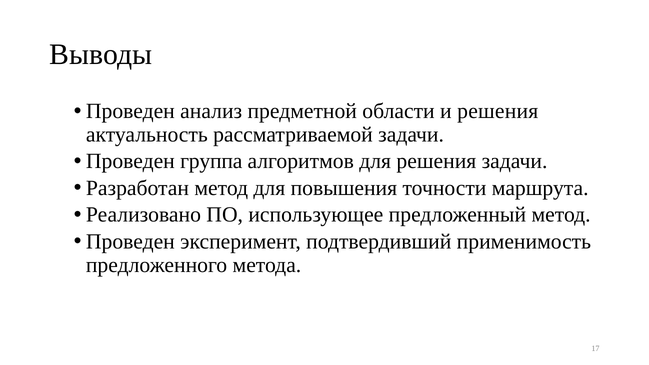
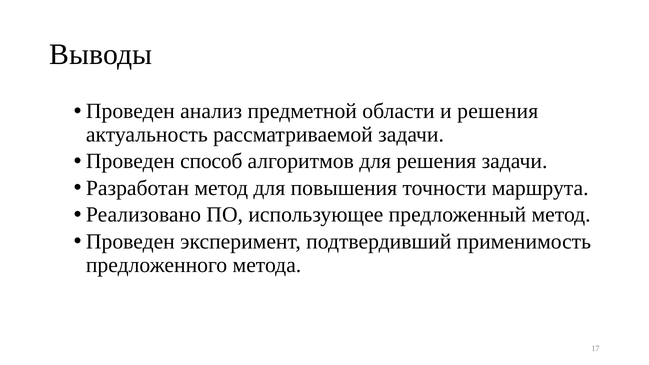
группа: группа -> способ
